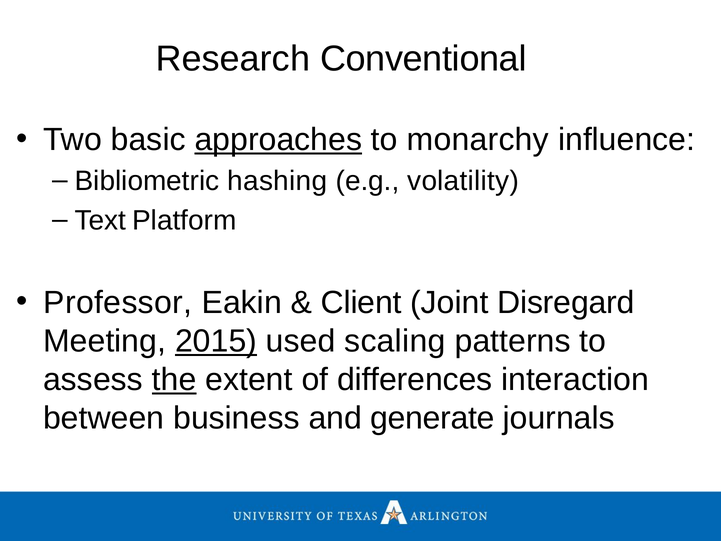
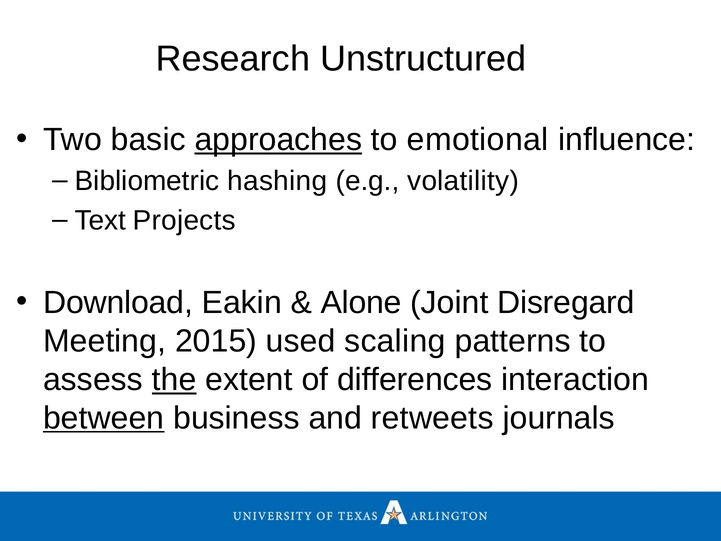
Conventional: Conventional -> Unstructured
monarchy: monarchy -> emotional
Platform: Platform -> Projects
Professor: Professor -> Download
Client: Client -> Alone
2015 underline: present -> none
between underline: none -> present
generate: generate -> retweets
